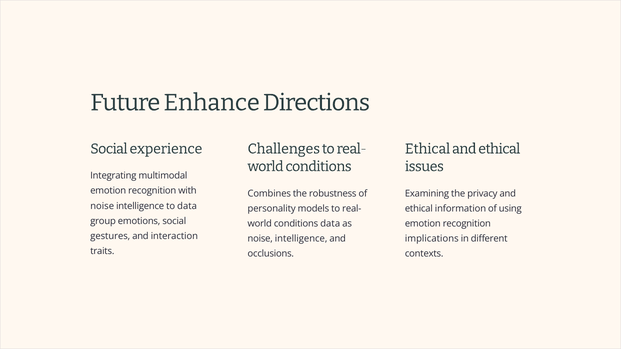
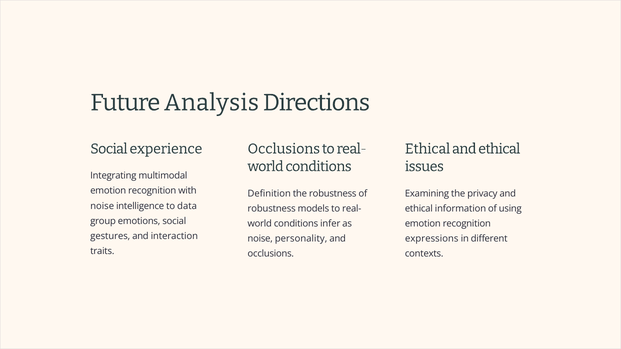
Enhance: Enhance -> Analysis
Challenges at (284, 149): Challenges -> Occlusions
Combines: Combines -> Definition
personality at (272, 209): personality -> robustness
conditions data: data -> infer
intelligence at (301, 239): intelligence -> personality
implications: implications -> expressions
